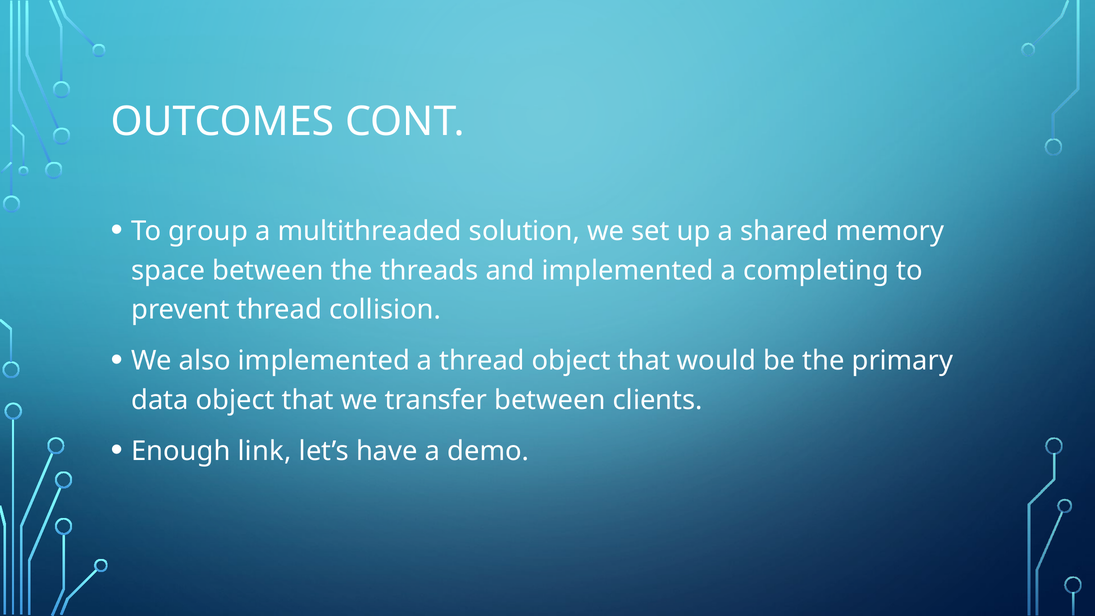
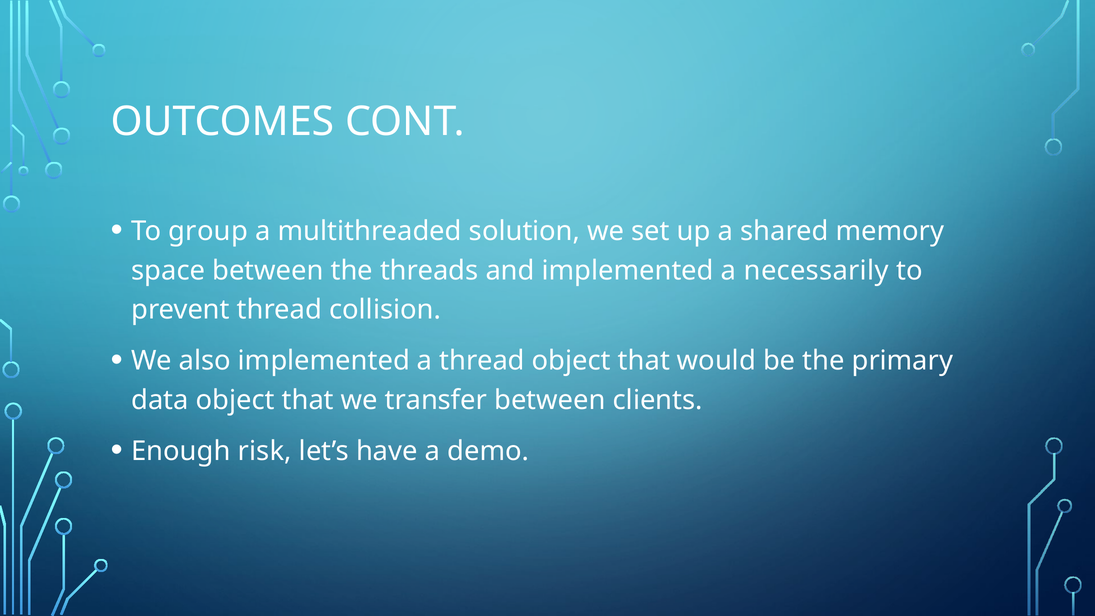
completing: completing -> necessarily
link: link -> risk
